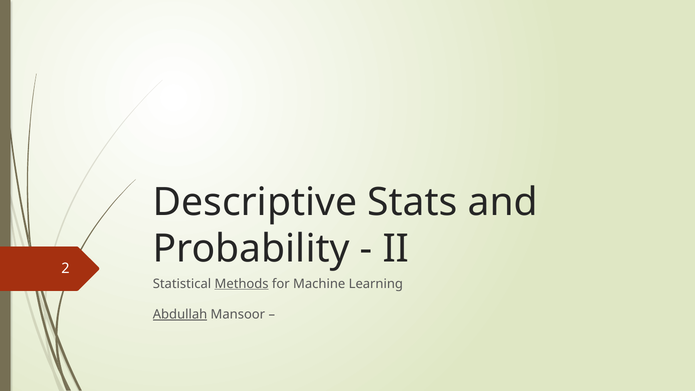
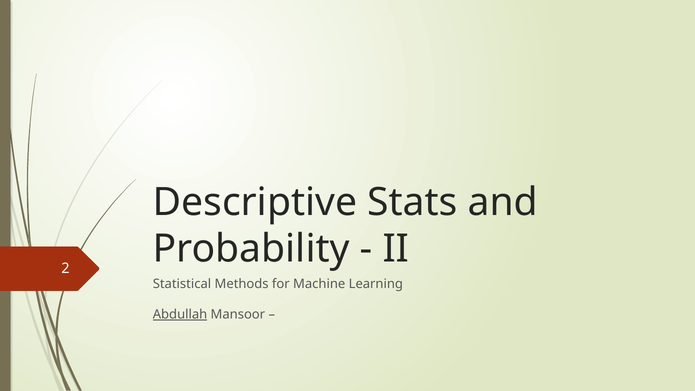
Methods underline: present -> none
